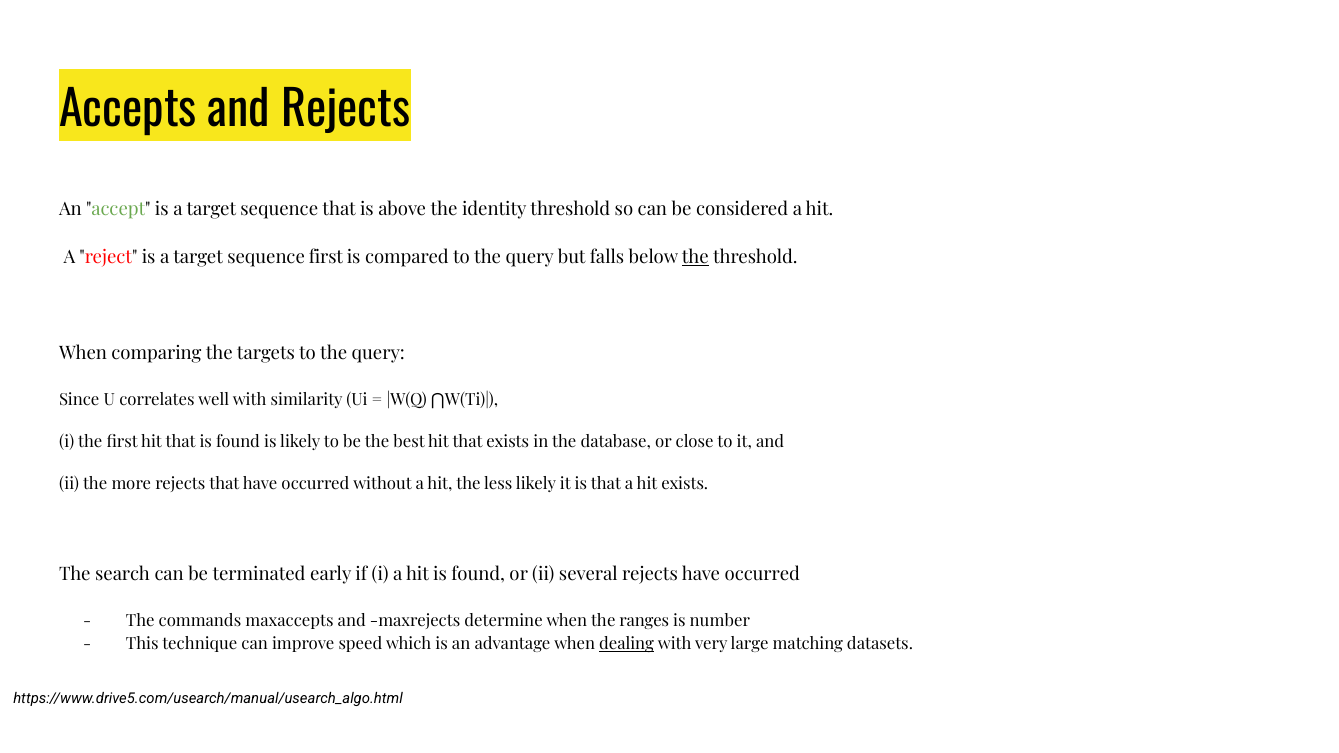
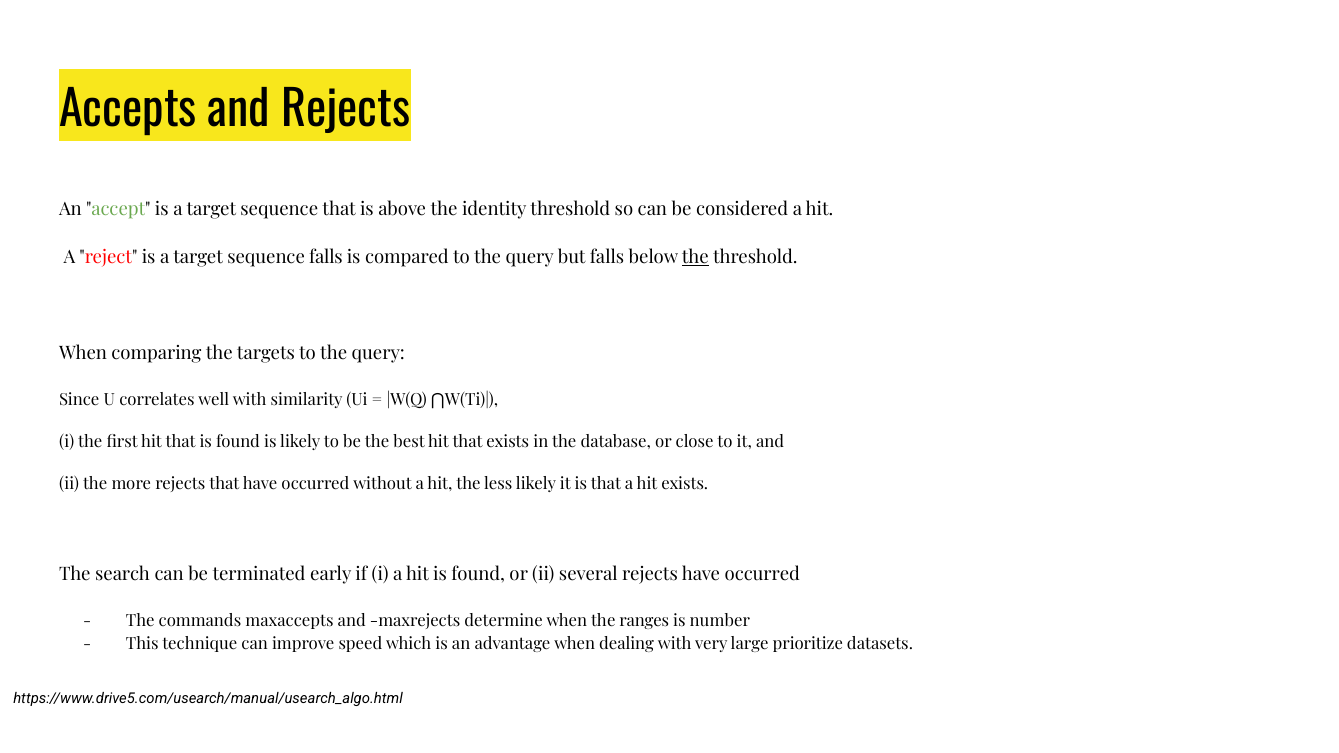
sequence first: first -> falls
dealing underline: present -> none
matching: matching -> prioritize
